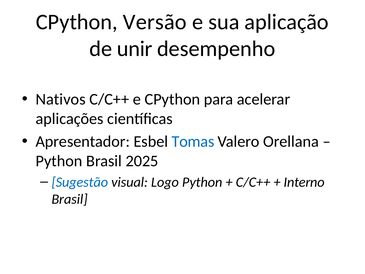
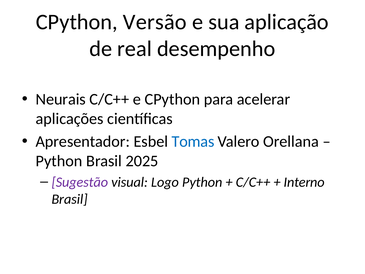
unir: unir -> real
Nativos: Nativos -> Neurais
Sugestão colour: blue -> purple
